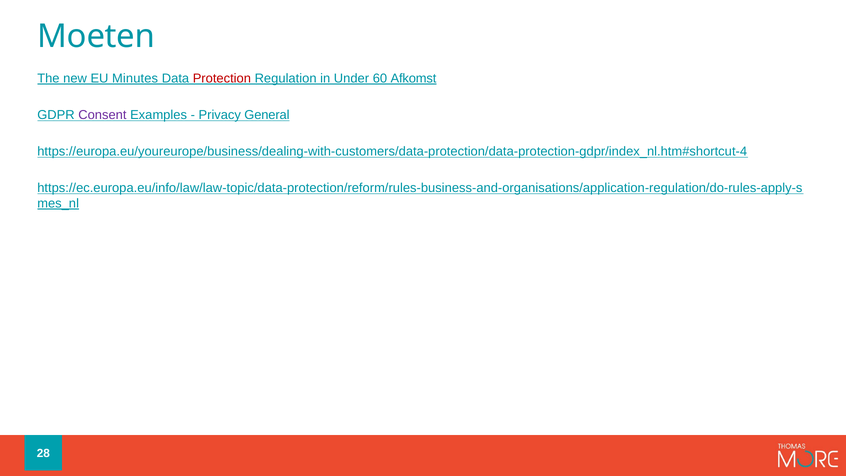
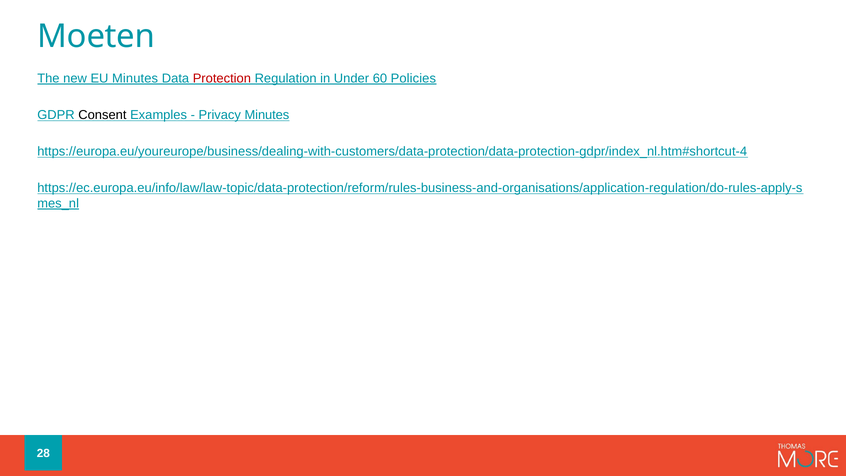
Afkomst: Afkomst -> Policies
Consent colour: purple -> black
Privacy General: General -> Minutes
